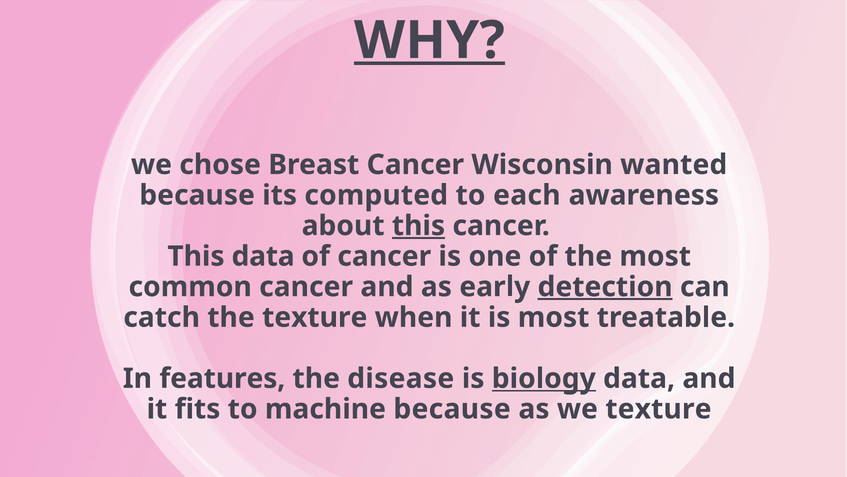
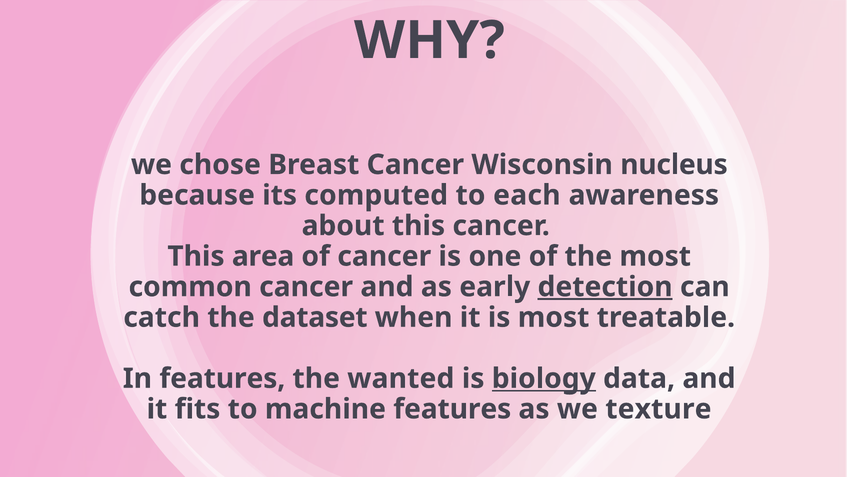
WHY underline: present -> none
wanted: wanted -> nucleus
this at (418, 226) underline: present -> none
This data: data -> area
the texture: texture -> dataset
disease: disease -> wanted
machine because: because -> features
